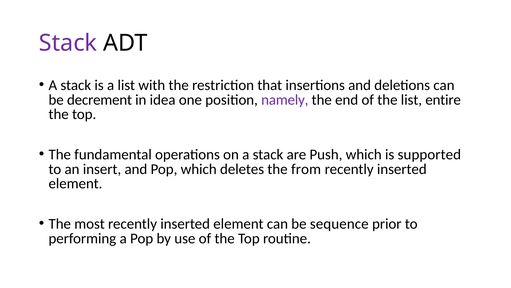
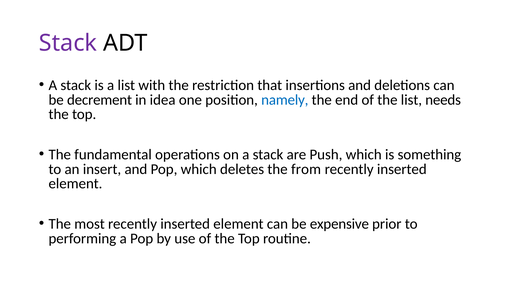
namely colour: purple -> blue
entire: entire -> needs
supported: supported -> something
sequence: sequence -> expensive
